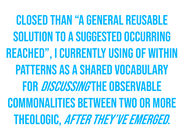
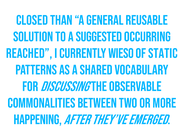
using: using -> wieso
within: within -> static
theologic: theologic -> happening
